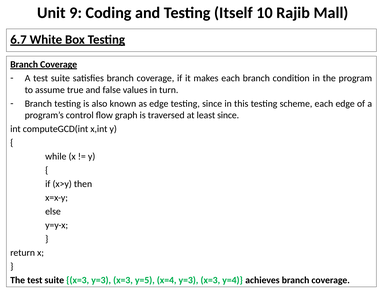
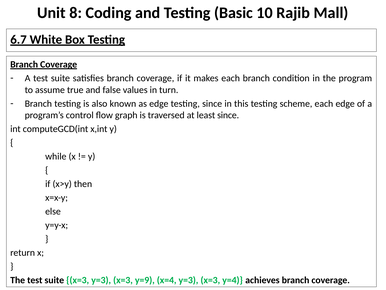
9: 9 -> 8
Itself: Itself -> Basic
y=5: y=5 -> y=9
